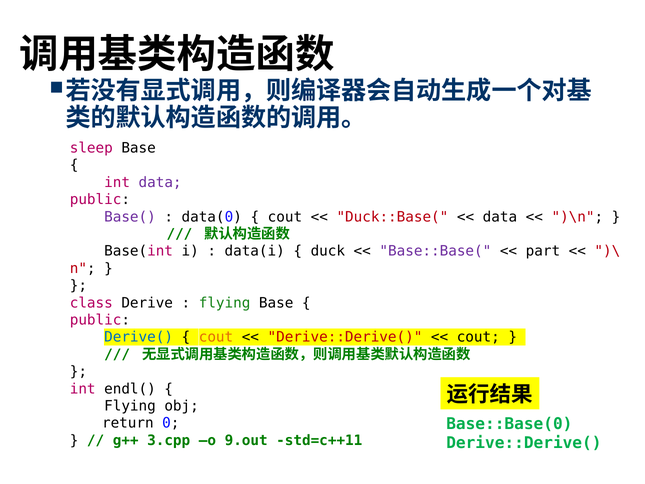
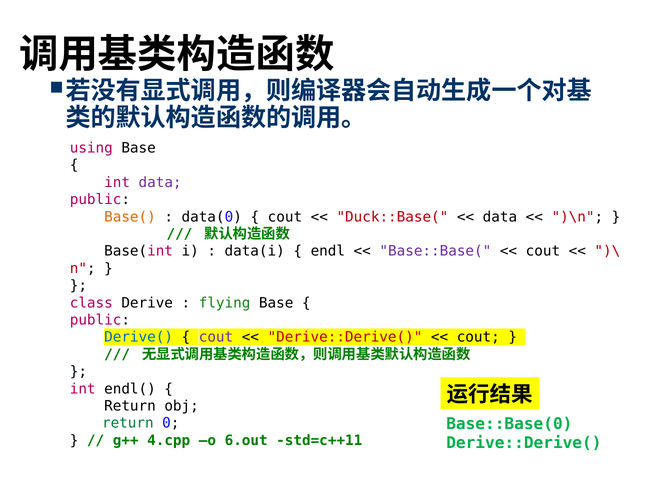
sleep: sleep -> using
Base( colour: purple -> orange
duck: duck -> endl
part at (543, 251): part -> cout
cout at (216, 337) colour: orange -> purple
Flying at (130, 406): Flying -> Return
return at (128, 423) colour: black -> green
3.cpp: 3.cpp -> 4.cpp
9.out: 9.out -> 6.out
